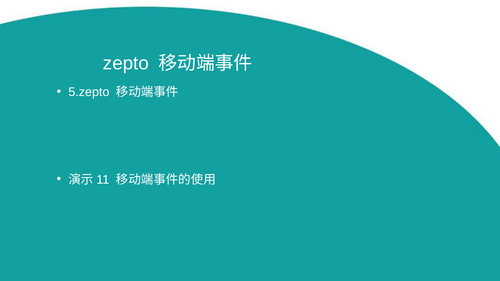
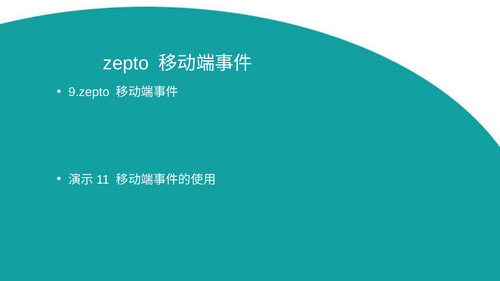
5.zepto: 5.zepto -> 9.zepto
